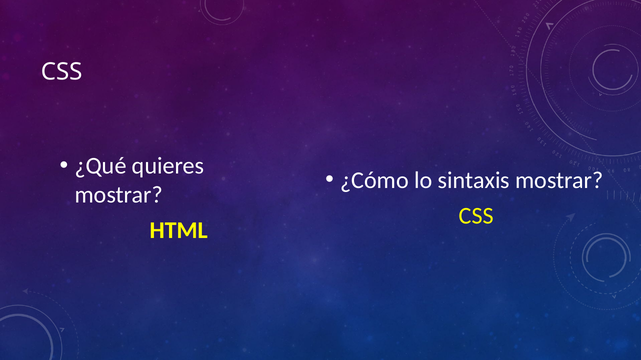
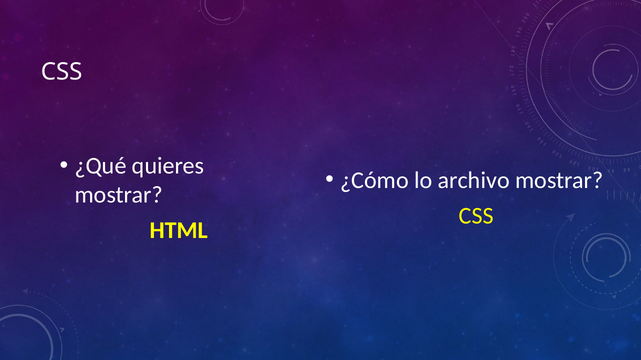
sintaxis: sintaxis -> archivo
